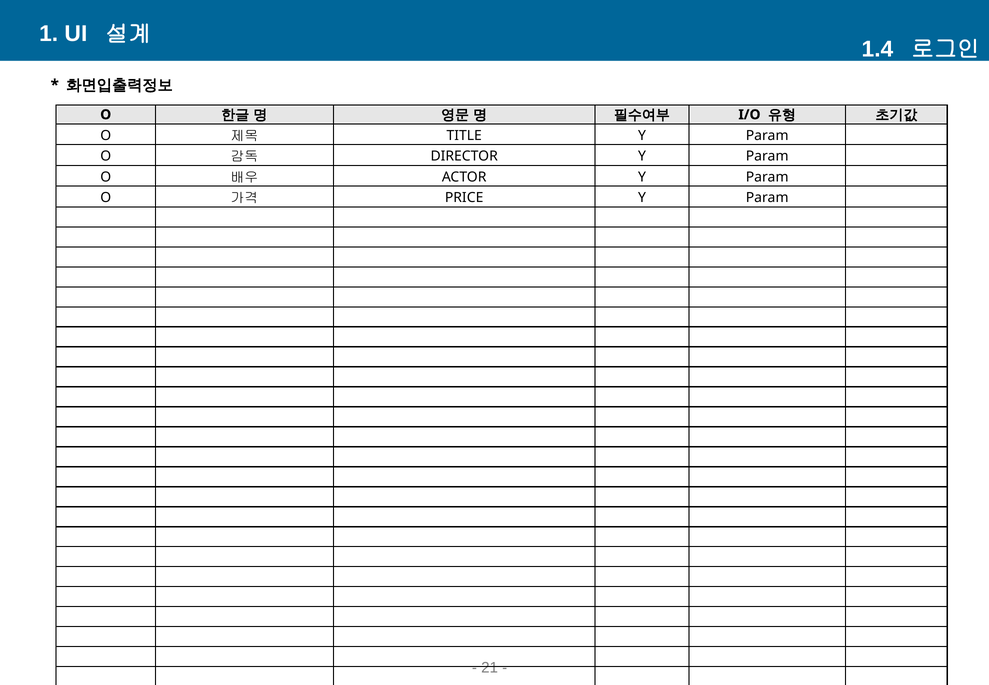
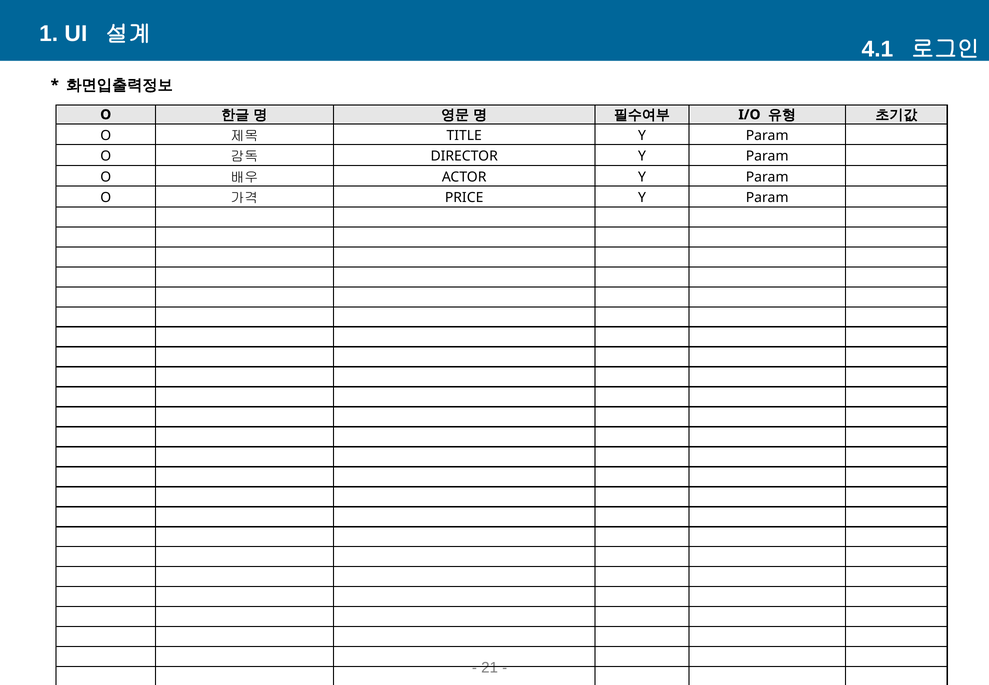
1.4: 1.4 -> 4.1
